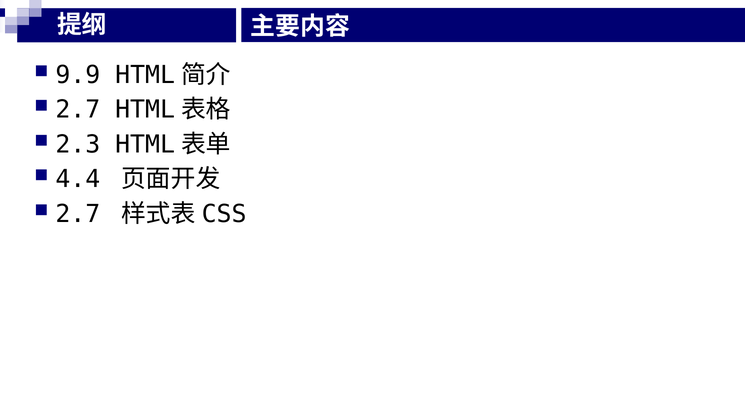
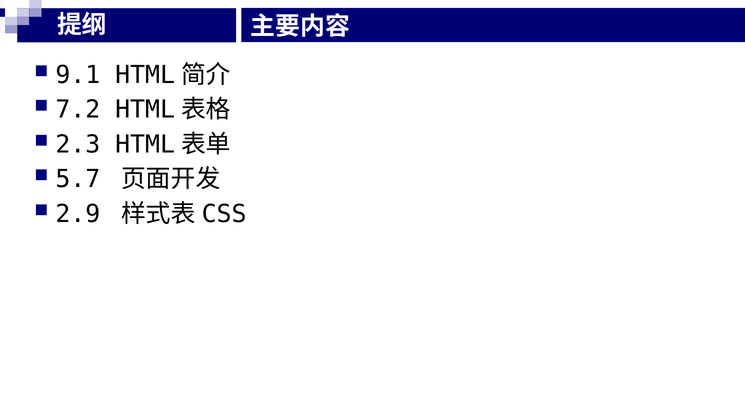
9.9: 9.9 -> 9.1
2.7 at (78, 110): 2.7 -> 7.2
4.4: 4.4 -> 5.7
2.7 at (78, 214): 2.7 -> 2.9
